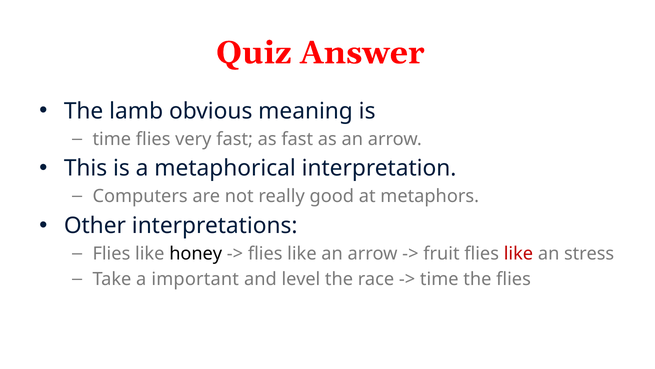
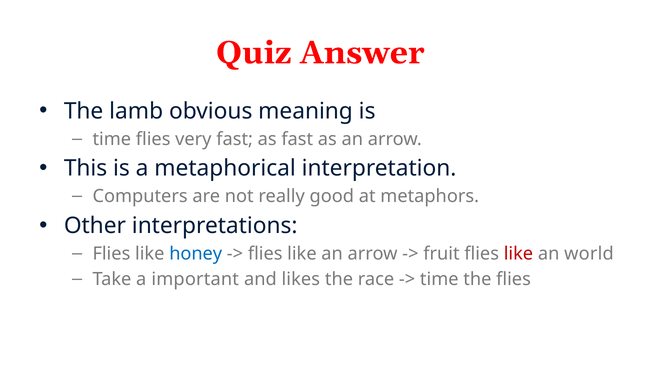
honey colour: black -> blue
stress: stress -> world
level: level -> likes
